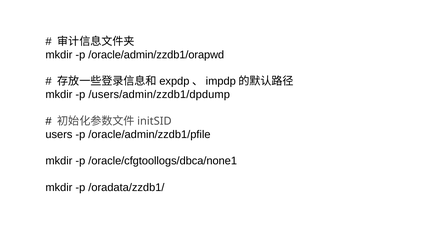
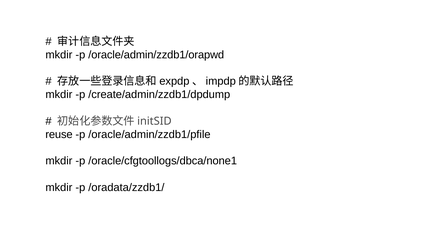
/users/admin/zzdb1/dpdump: /users/admin/zzdb1/dpdump -> /create/admin/zzdb1/dpdump
users: users -> reuse
